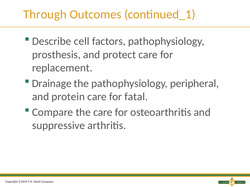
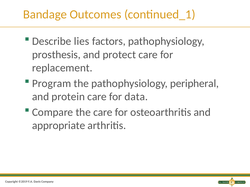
Through: Through -> Bandage
cell: cell -> lies
Drainage: Drainage -> Program
fatal: fatal -> data
suppressive: suppressive -> appropriate
